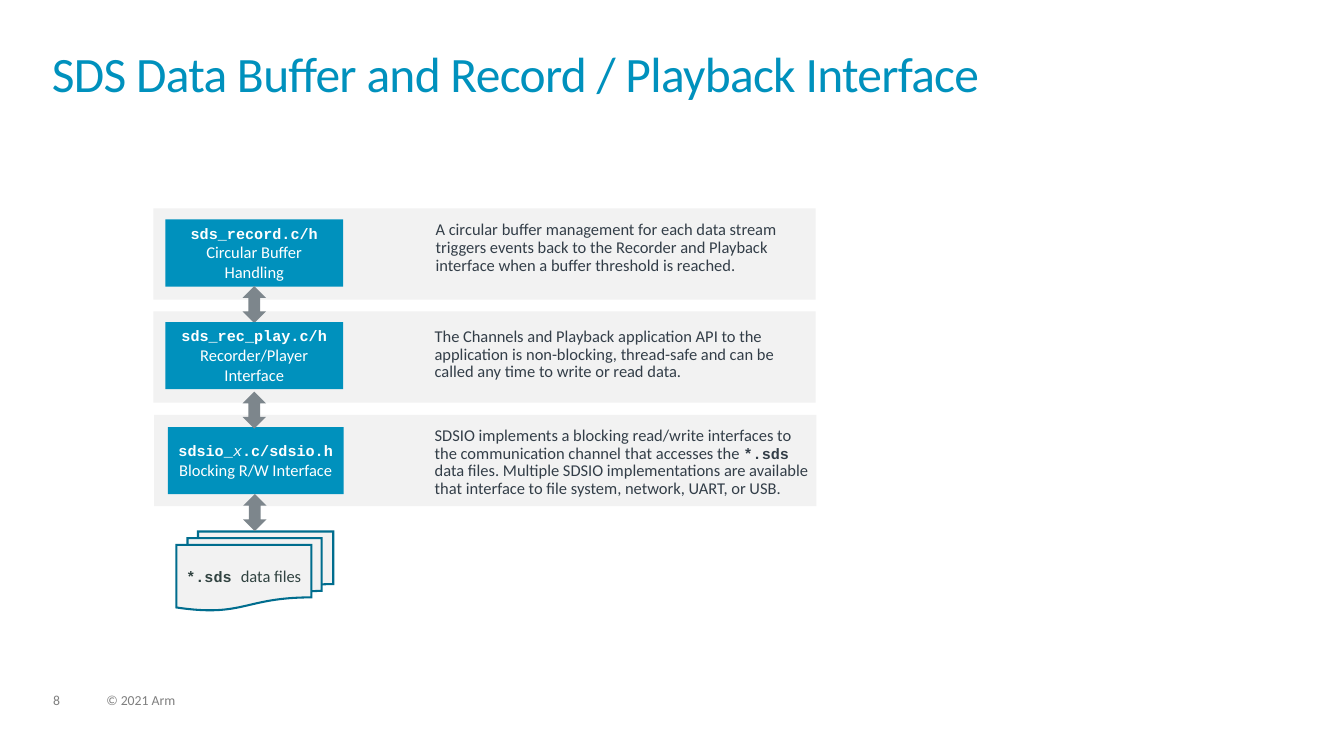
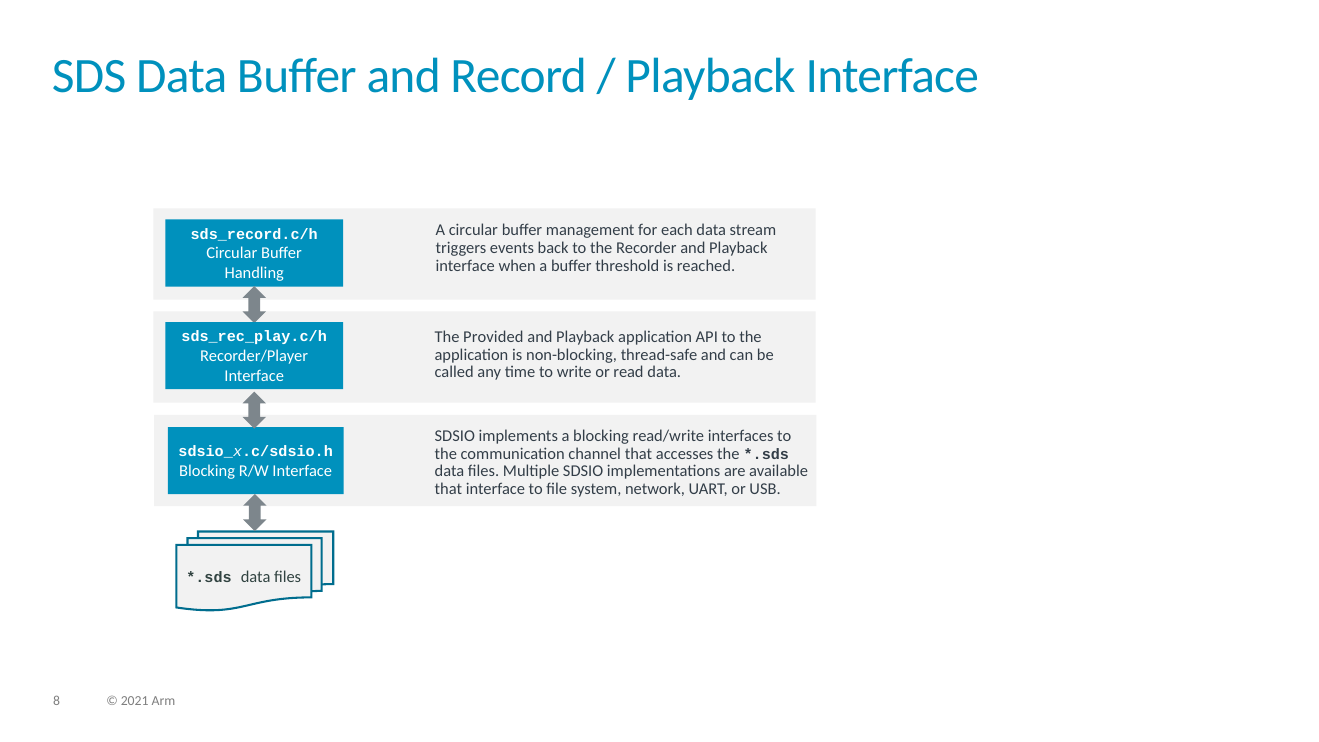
Channels: Channels -> Provided
